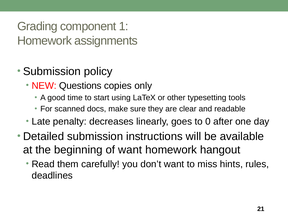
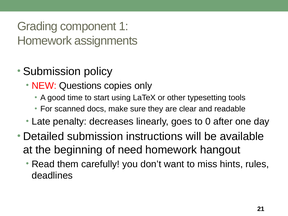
of want: want -> need
